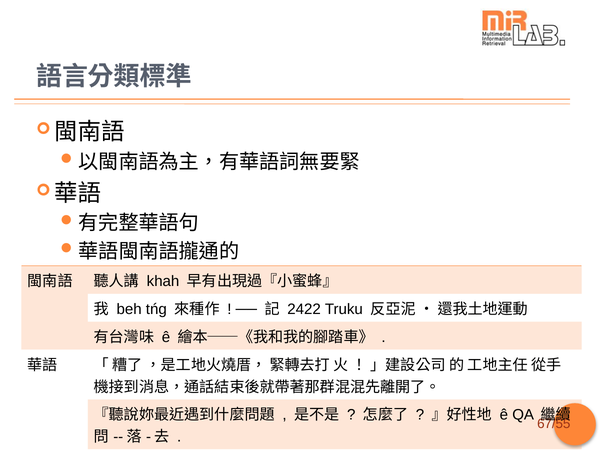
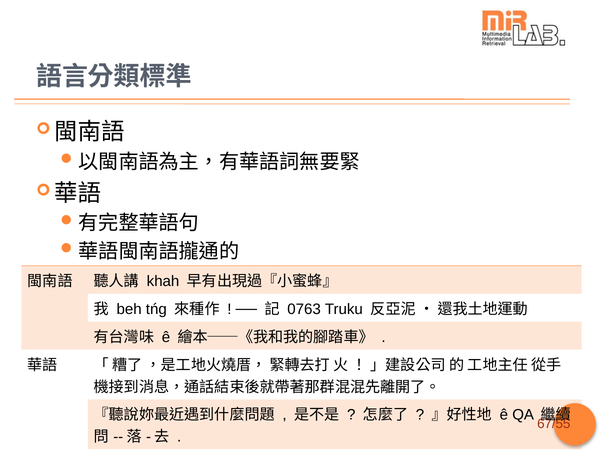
2422: 2422 -> 0763
